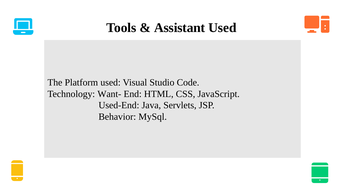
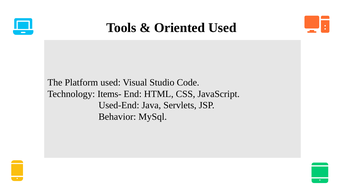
Assistant: Assistant -> Oriented
Want-: Want- -> Items-
